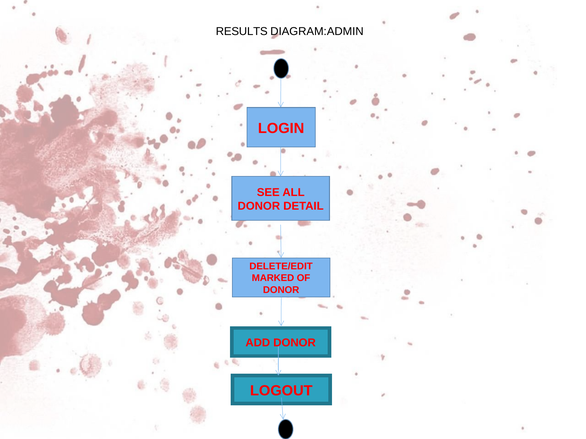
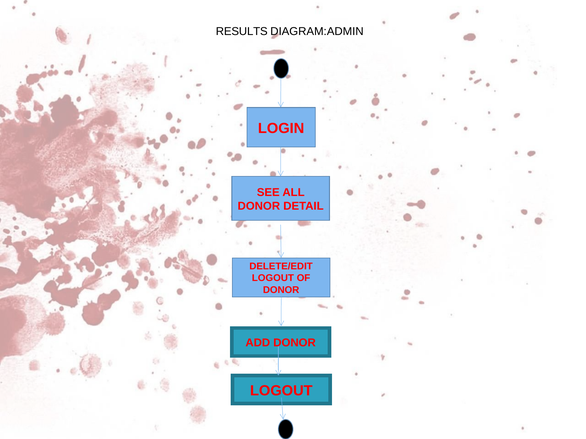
MARKED at (273, 278): MARKED -> LOGOUT
